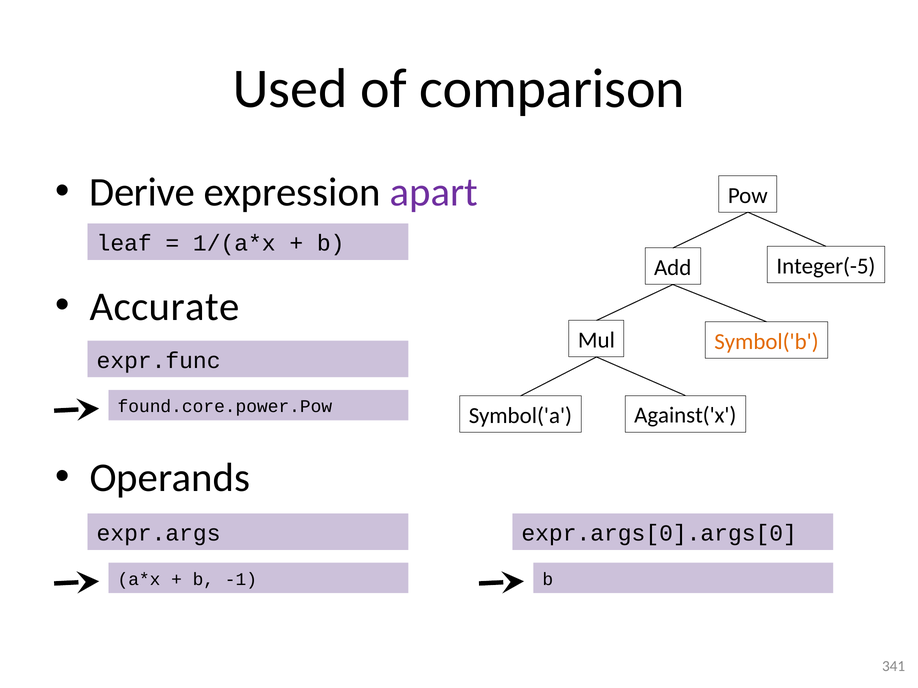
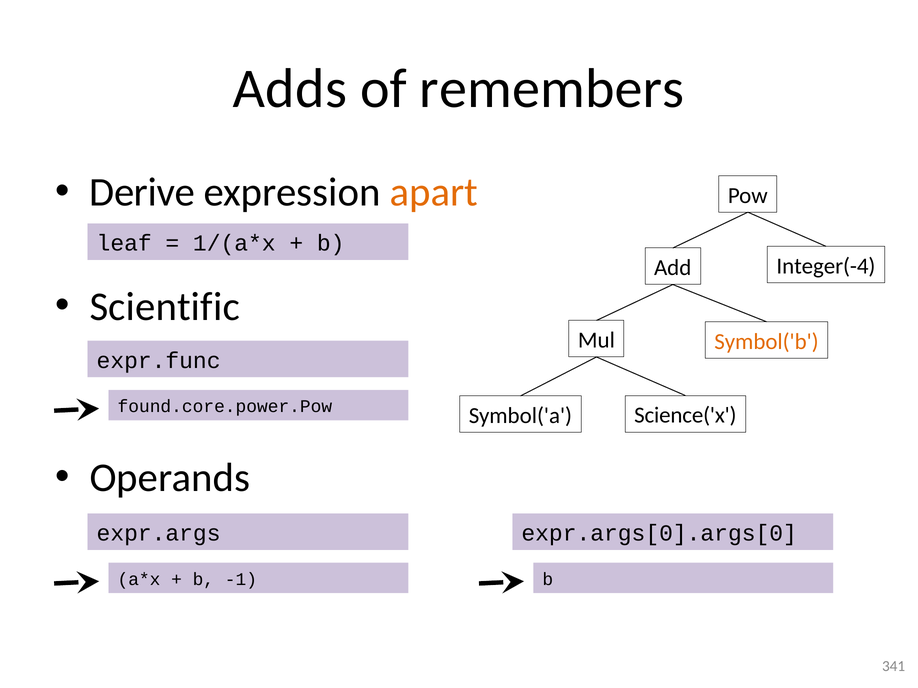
Used: Used -> Adds
comparison: comparison -> remembers
apart colour: purple -> orange
Integer(-5: Integer(-5 -> Integer(-4
Accurate: Accurate -> Scientific
Against('x: Against('x -> Science('x
